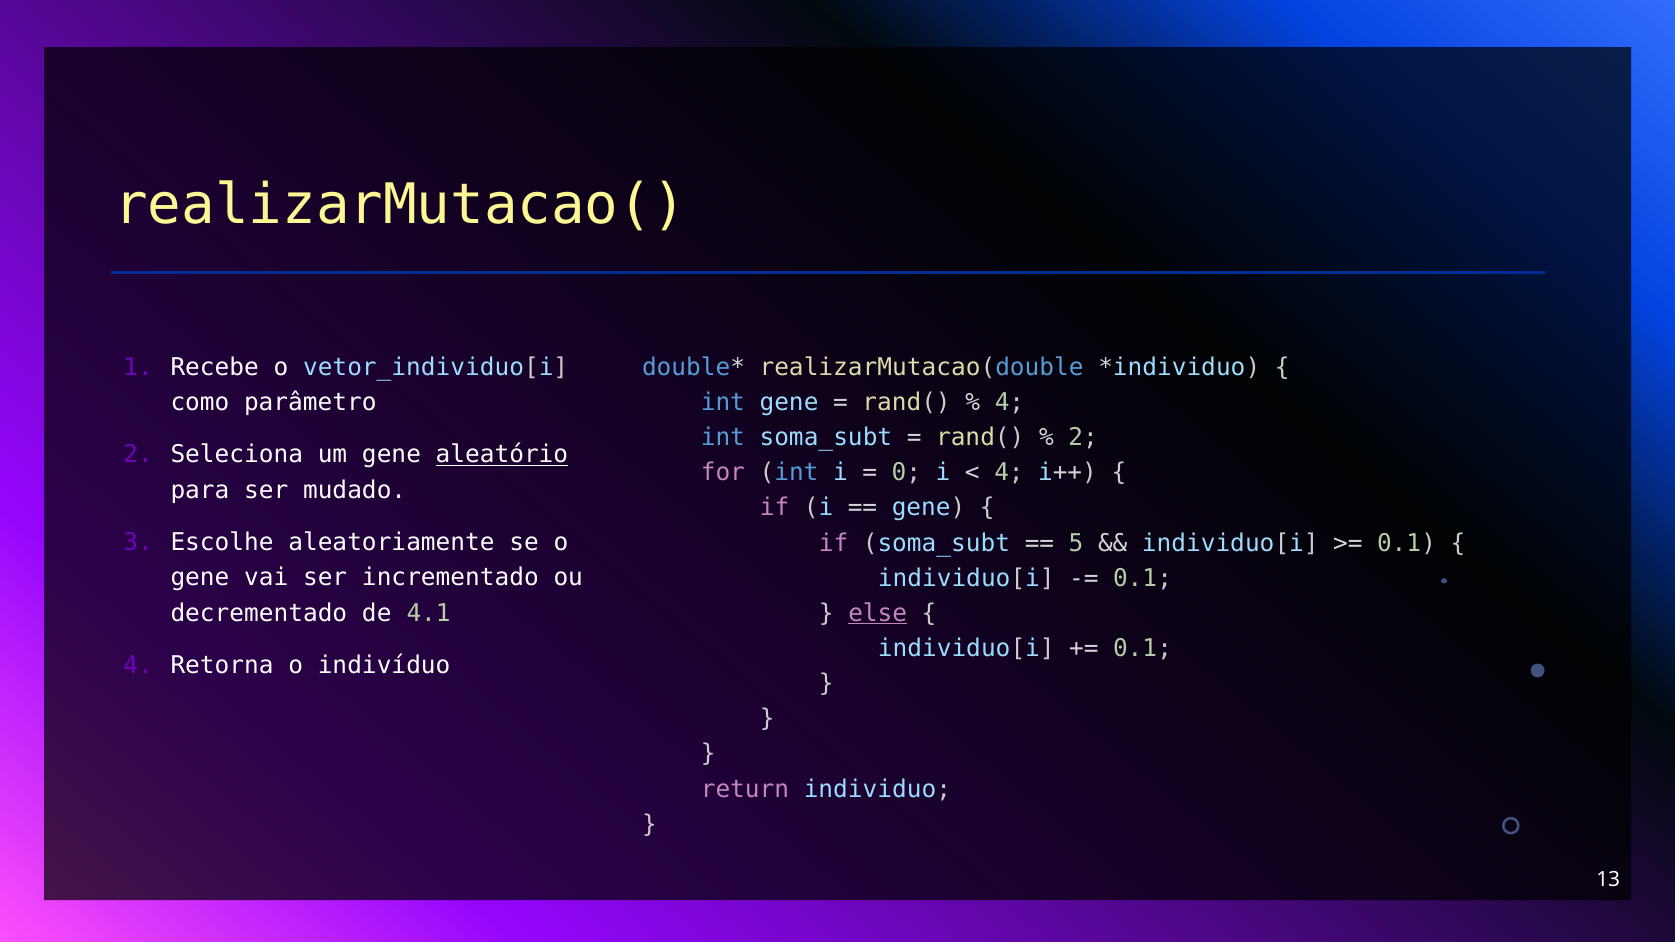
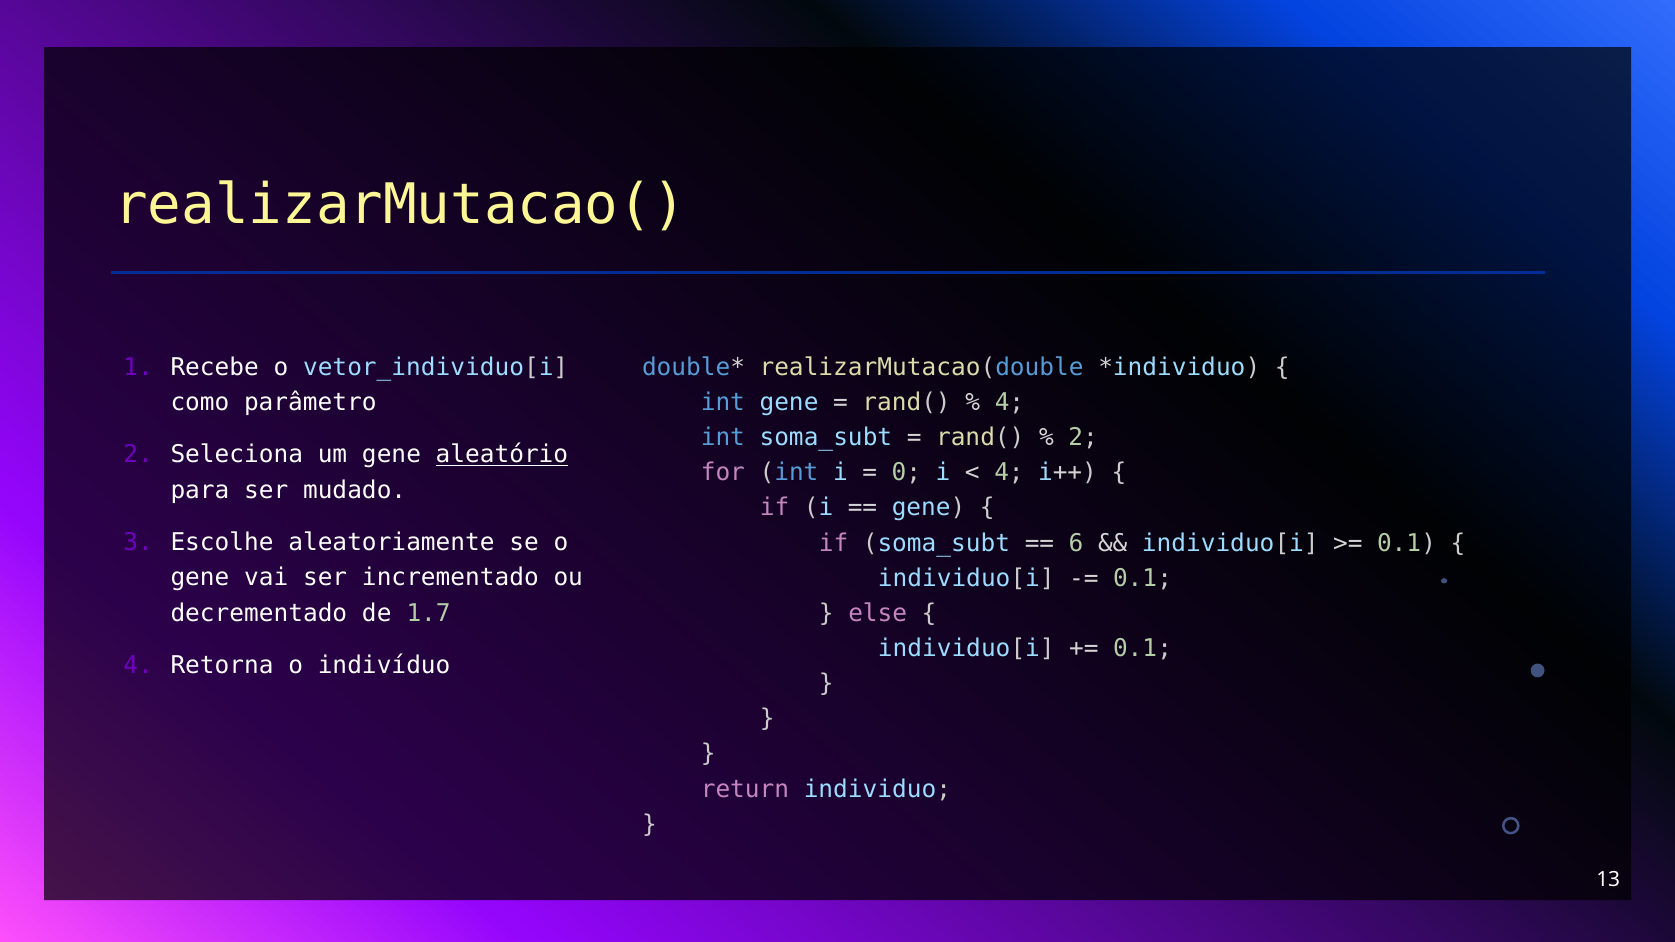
5: 5 -> 6
4.1: 4.1 -> 1.7
else underline: present -> none
